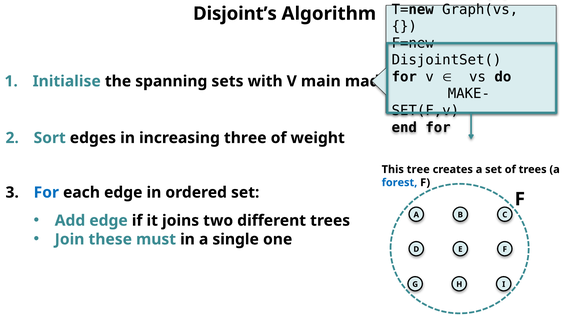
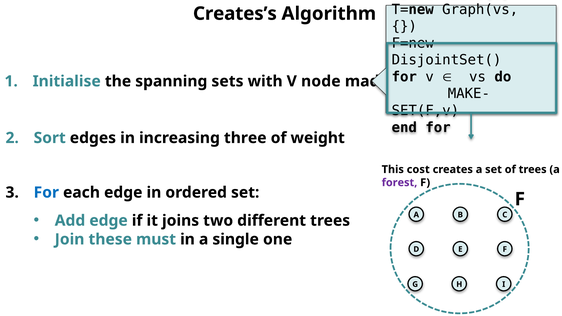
Disjoint’s: Disjoint’s -> Creates’s
main: main -> node
tree: tree -> cost
forest colour: blue -> purple
